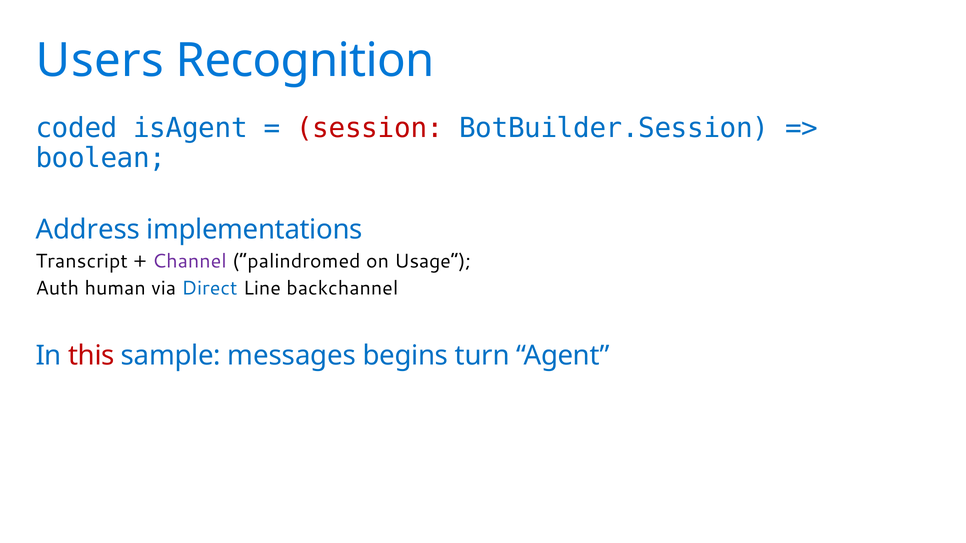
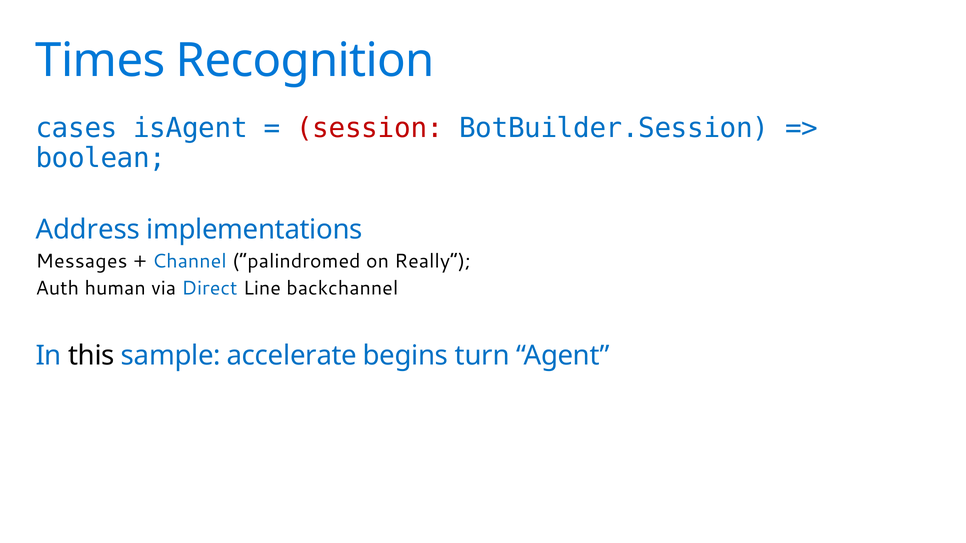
Users: Users -> Times
coded: coded -> cases
Transcript: Transcript -> Messages
Channel colour: purple -> blue
Usage: Usage -> Really
this colour: red -> black
messages: messages -> accelerate
